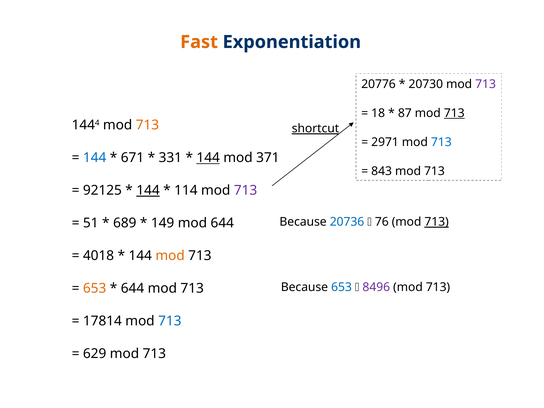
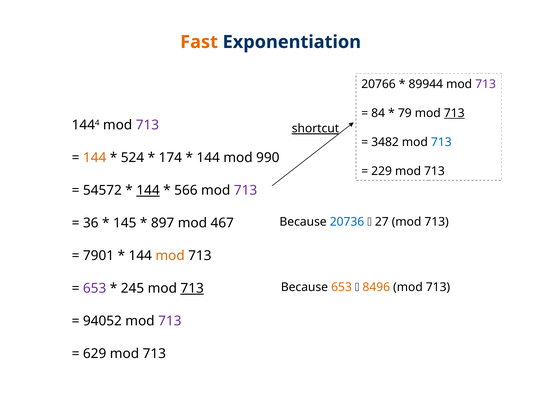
20776: 20776 -> 20766
20730: 20730 -> 89944
18: 18 -> 84
87: 87 -> 79
713 at (147, 125) colour: orange -> purple
2971: 2971 -> 3482
144 at (95, 158) colour: blue -> orange
671: 671 -> 524
331: 331 -> 174
144 at (208, 158) underline: present -> none
371: 371 -> 990
843: 843 -> 229
92125: 92125 -> 54572
114: 114 -> 566
76: 76 -> 27
713 at (437, 222) underline: present -> none
51: 51 -> 36
689: 689 -> 145
149: 149 -> 897
mod 644: 644 -> 467
4018: 4018 -> 7901
653 at (342, 287) colour: blue -> orange
8496 colour: purple -> orange
653 at (95, 288) colour: orange -> purple
644 at (132, 288): 644 -> 245
713 at (192, 288) underline: none -> present
17814: 17814 -> 94052
713 at (170, 321) colour: blue -> purple
